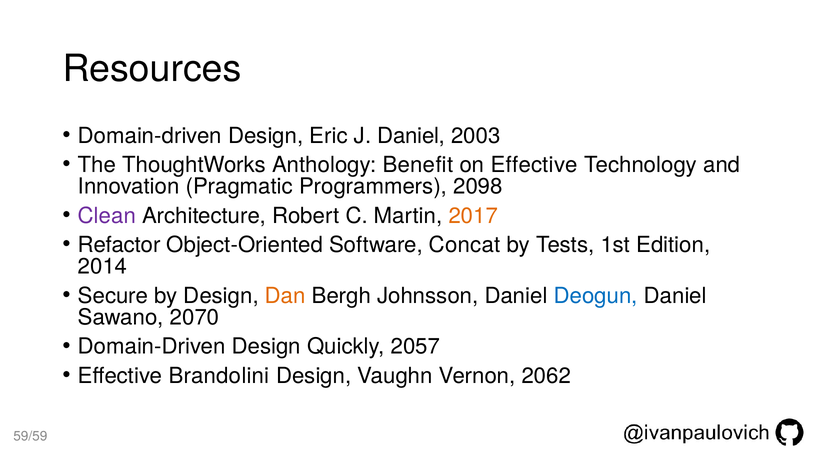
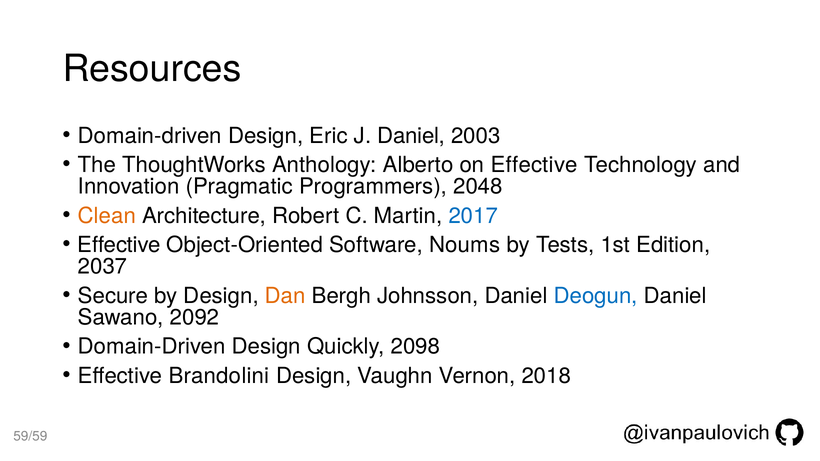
Benefit: Benefit -> Alberto
2098: 2098 -> 2048
Clean colour: purple -> orange
2017 colour: orange -> blue
Refactor at (119, 245): Refactor -> Effective
Concat: Concat -> Noums
2014: 2014 -> 2037
2070: 2070 -> 2092
2057: 2057 -> 2098
2062: 2062 -> 2018
